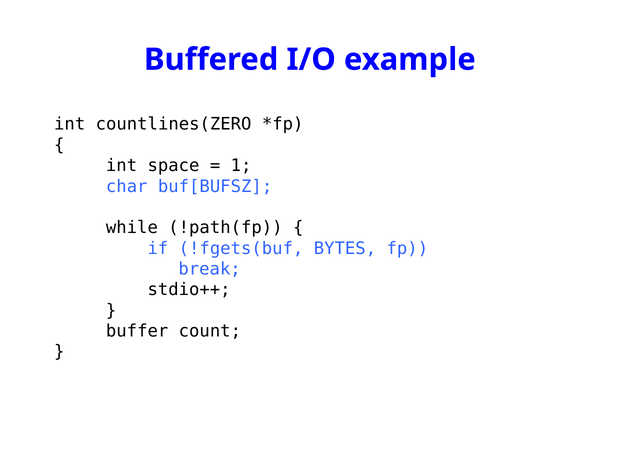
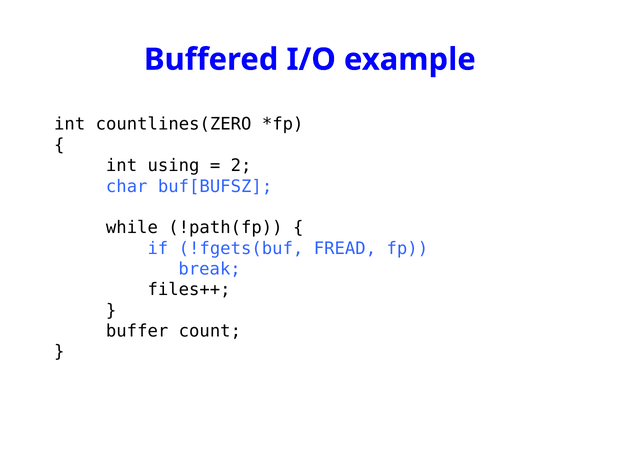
space: space -> using
1: 1 -> 2
BYTES: BYTES -> FREAD
stdio++: stdio++ -> files++
